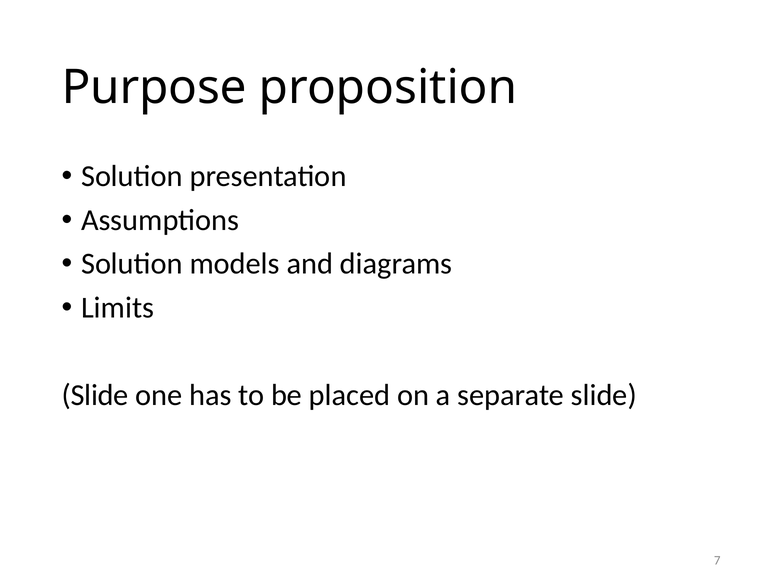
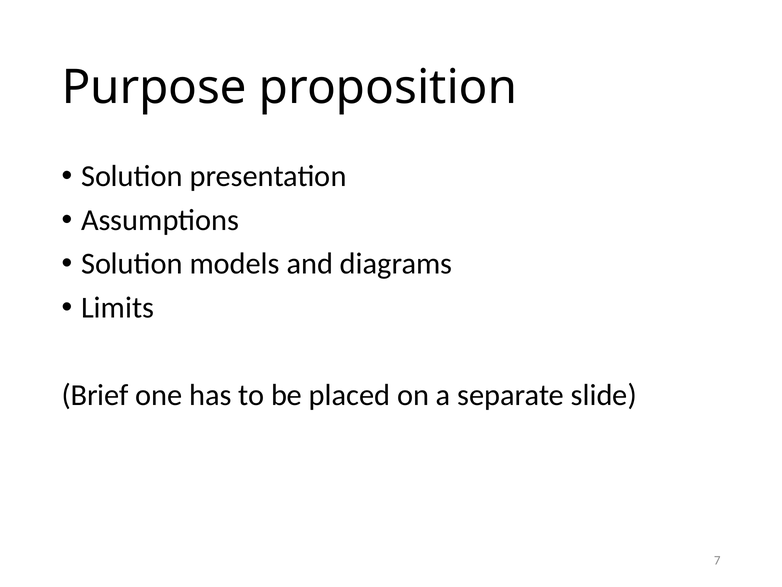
Slide at (95, 395): Slide -> Brief
